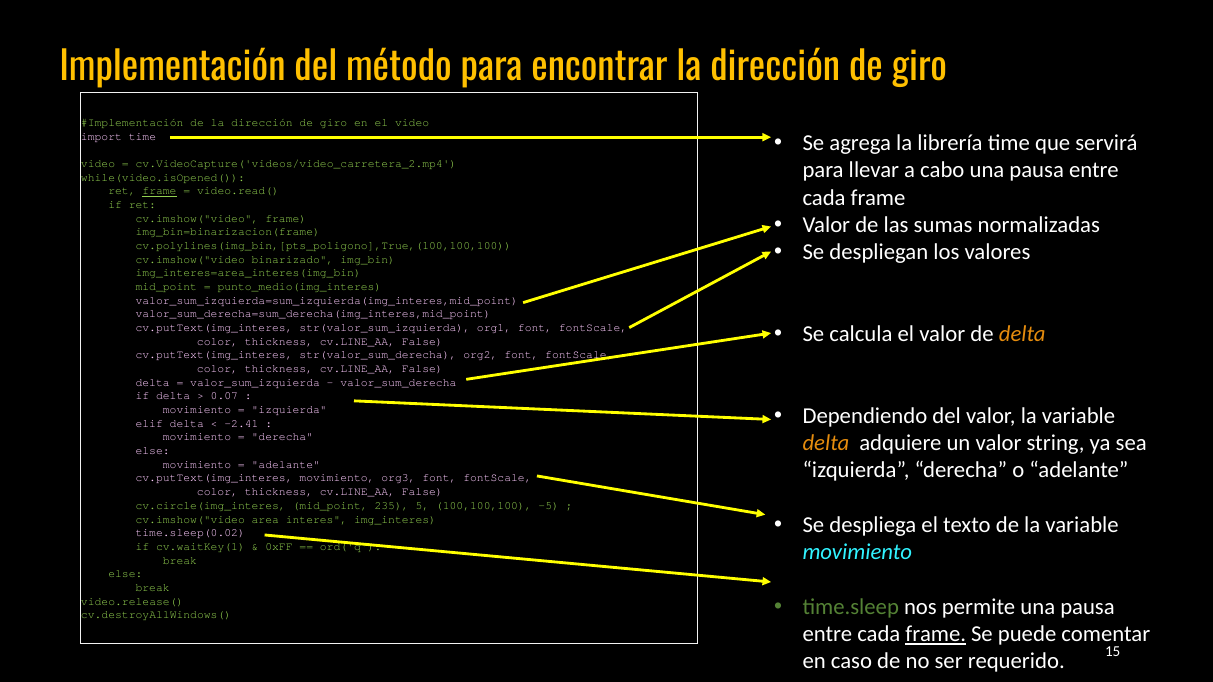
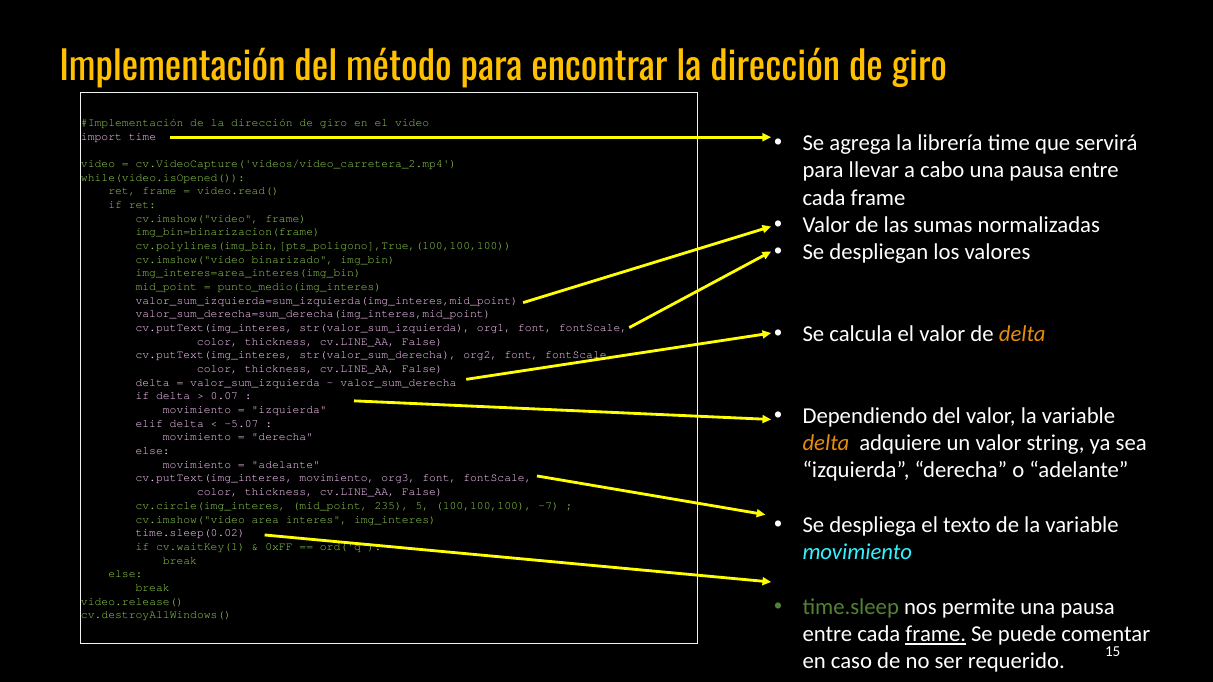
frame at (160, 191) underline: present -> none
-2.41: -2.41 -> -5.07
-5: -5 -> -7
